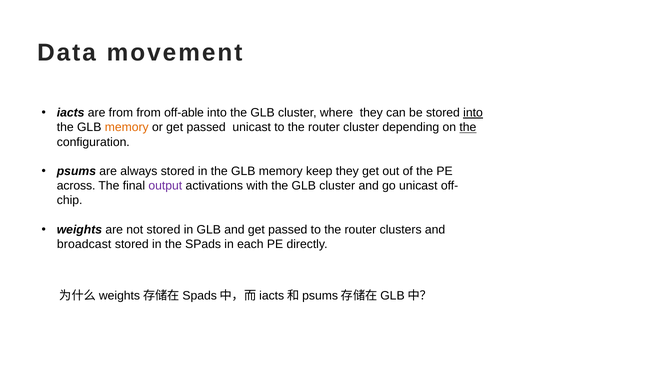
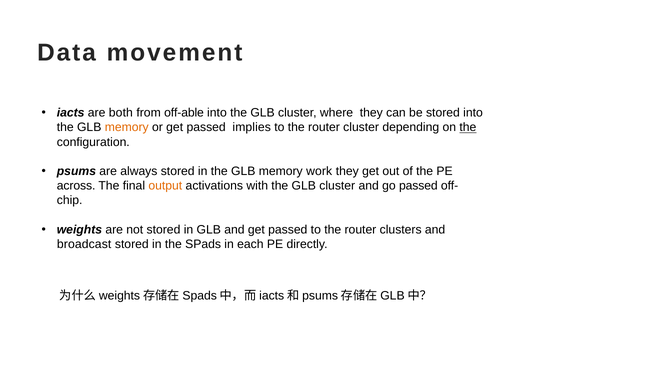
are from: from -> both
into at (473, 113) underline: present -> none
passed unicast: unicast -> implies
keep: keep -> work
output colour: purple -> orange
go unicast: unicast -> passed
